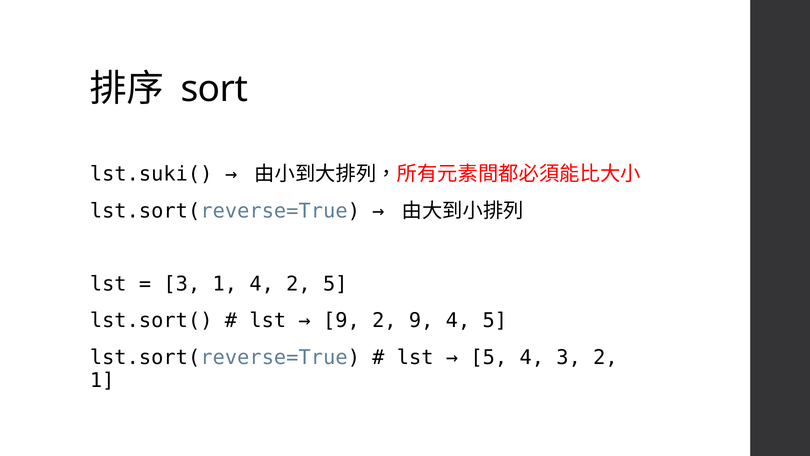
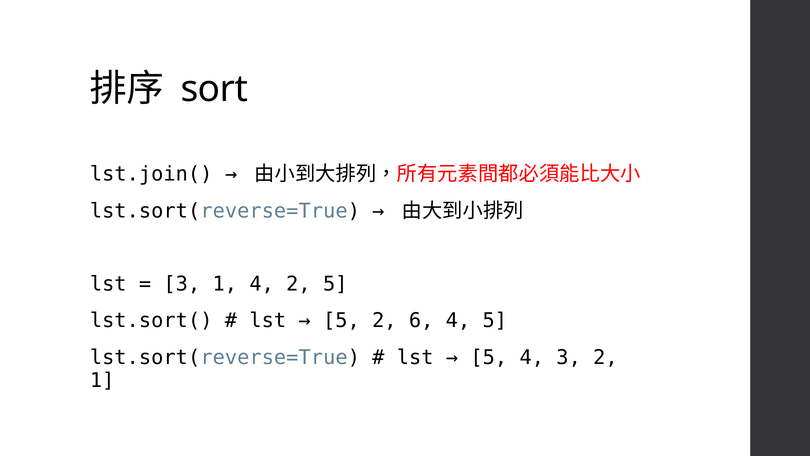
lst.suki(: lst.suki( -> lst.join(
9 at (341, 321): 9 -> 5
2 9: 9 -> 6
